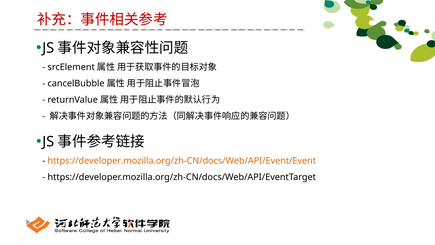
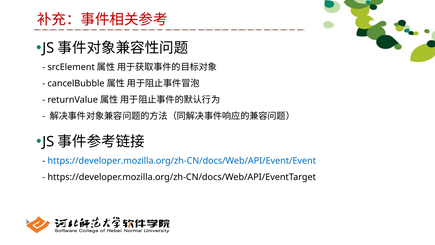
https://developer.mozilla.org/zh-CN/docs/Web/API/Event/Event colour: orange -> blue
